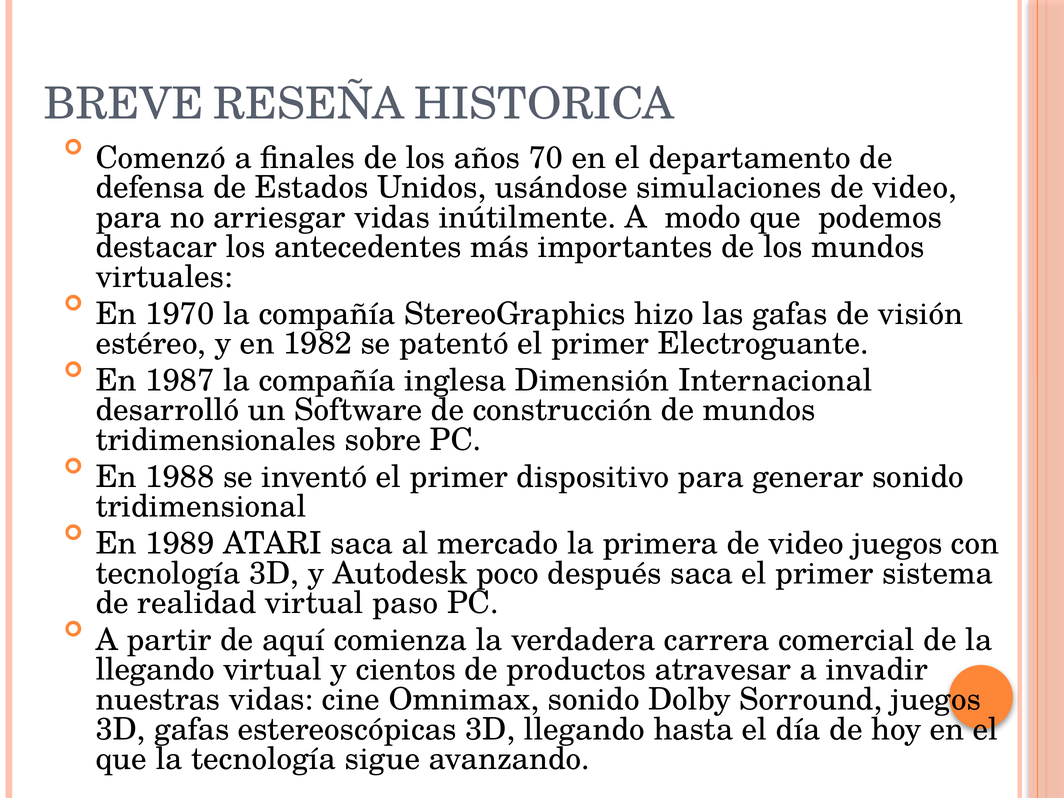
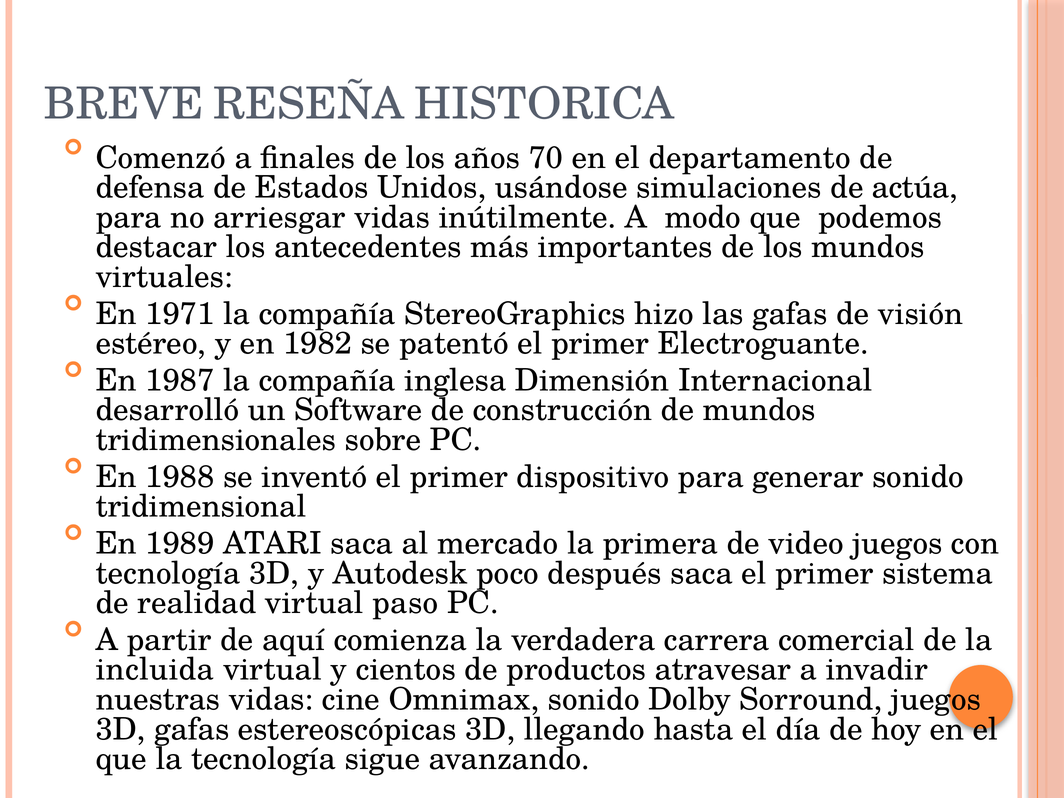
simulaciones de video: video -> actúa
1970: 1970 -> 1971
llegando at (155, 670): llegando -> incluida
